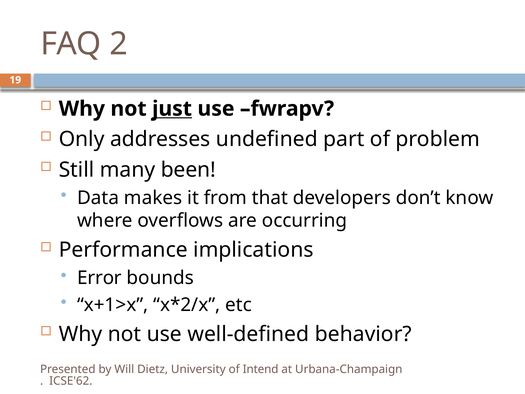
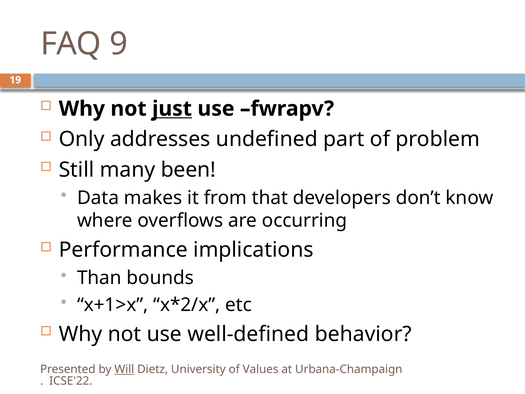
2: 2 -> 9
Error: Error -> Than
Will underline: none -> present
Intend: Intend -> Values
ICSE'62: ICSE'62 -> ICSE'22
